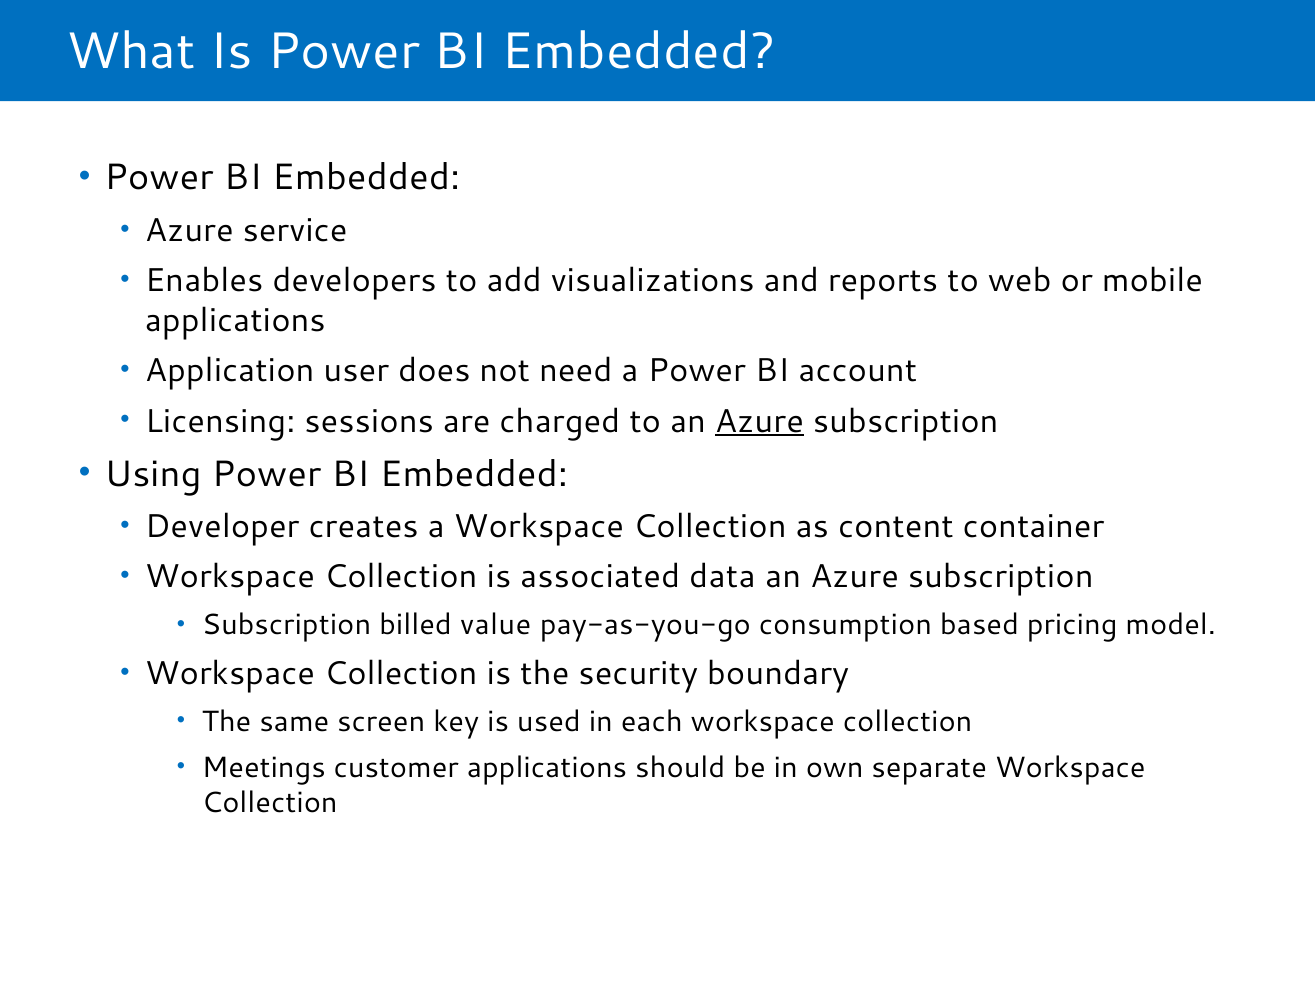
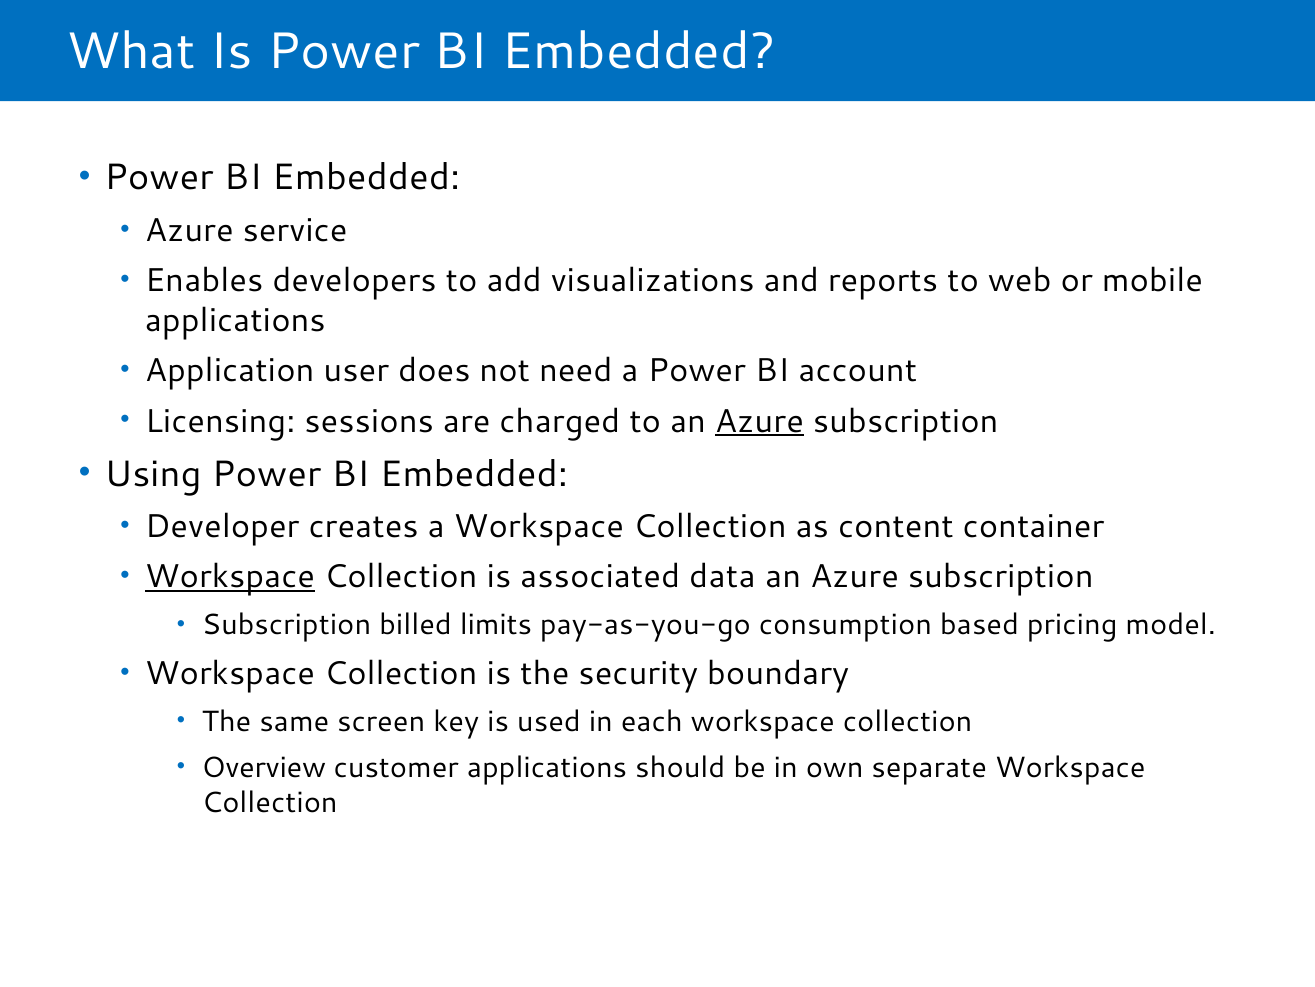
Workspace at (230, 577) underline: none -> present
value: value -> limits
Meetings: Meetings -> Overview
